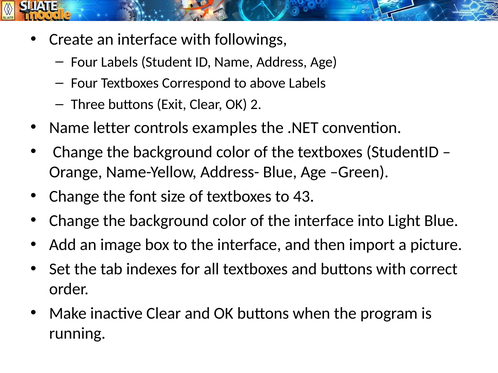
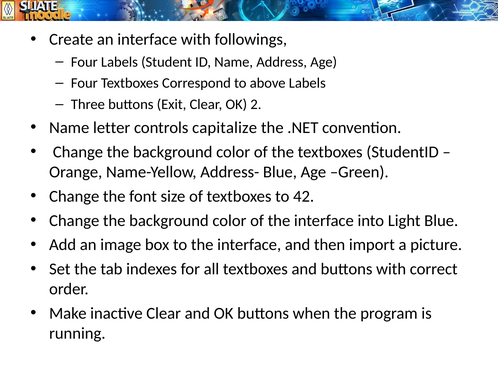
examples: examples -> capitalize
43: 43 -> 42
